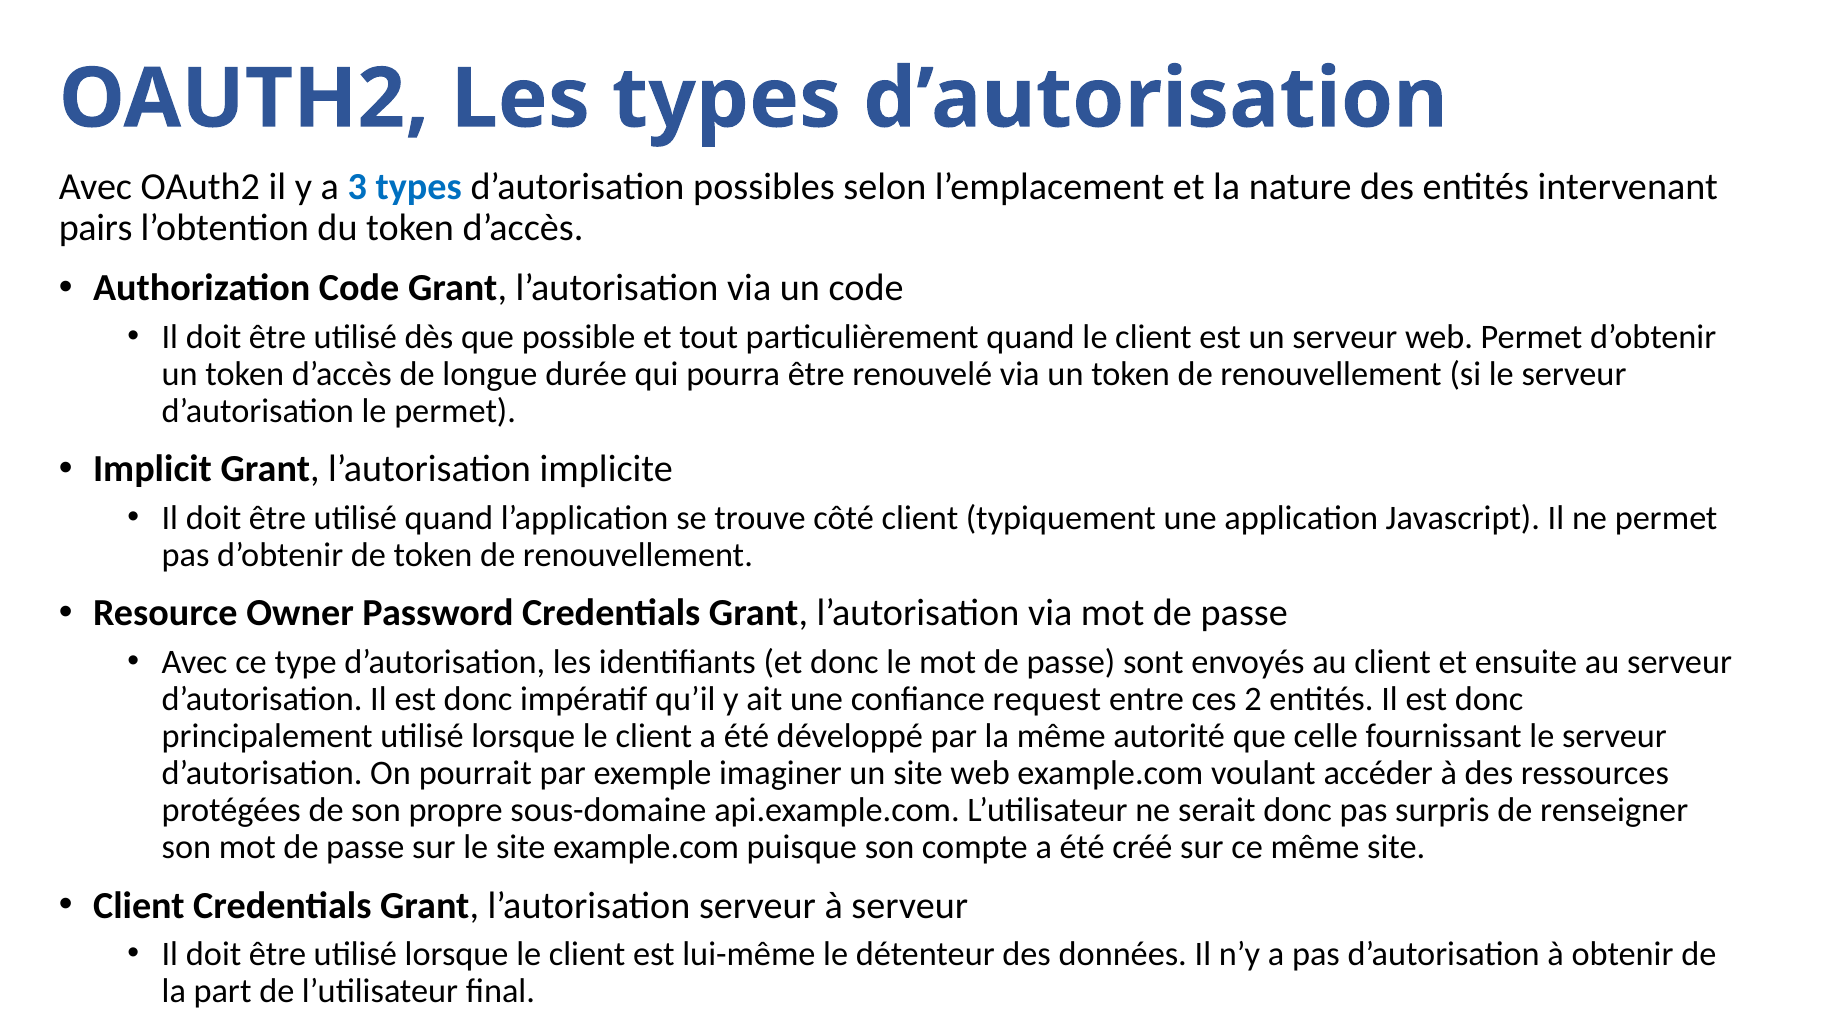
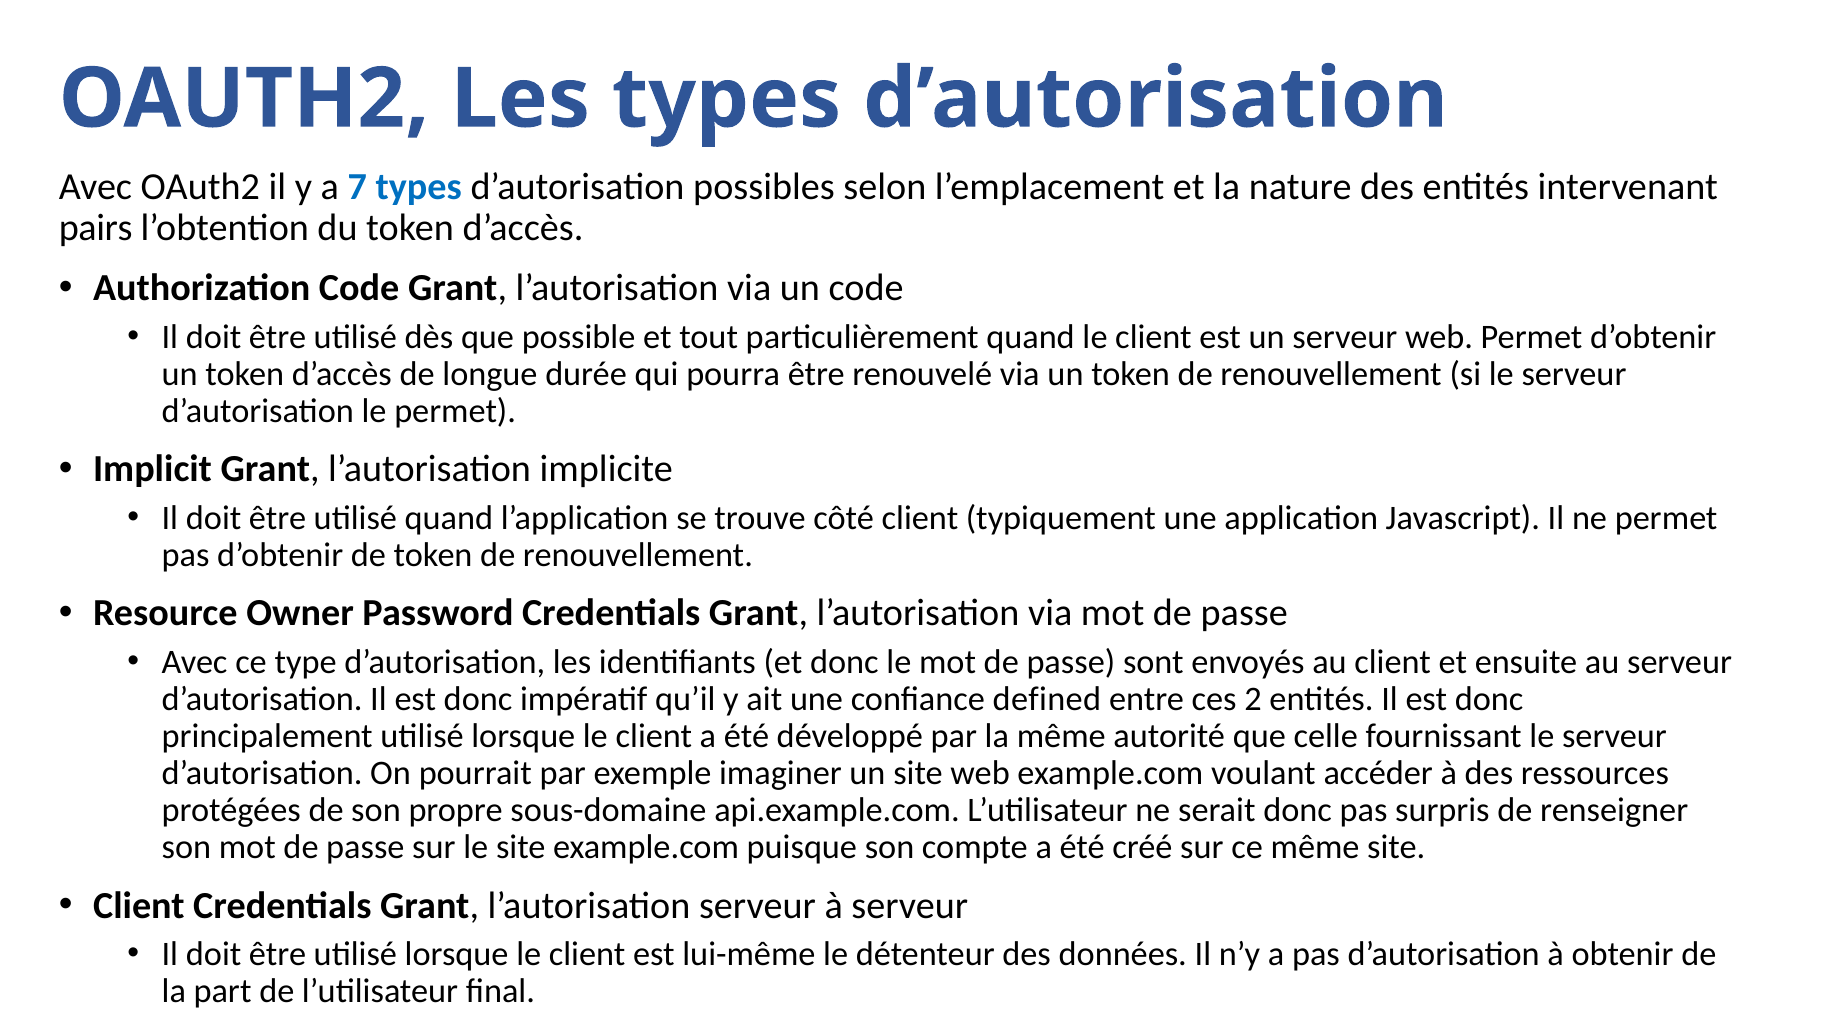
3: 3 -> 7
request: request -> defined
